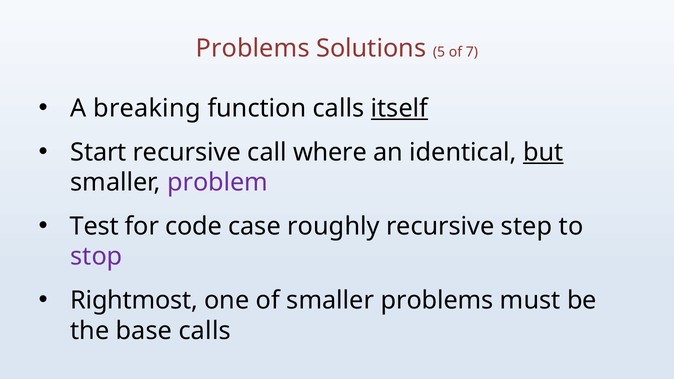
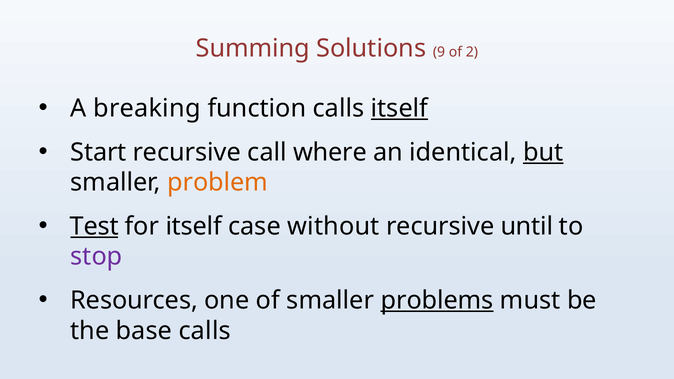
Problems at (253, 49): Problems -> Summing
5: 5 -> 9
7: 7 -> 2
problem colour: purple -> orange
Test underline: none -> present
for code: code -> itself
roughly: roughly -> without
step: step -> until
Rightmost: Rightmost -> Resources
problems at (437, 301) underline: none -> present
